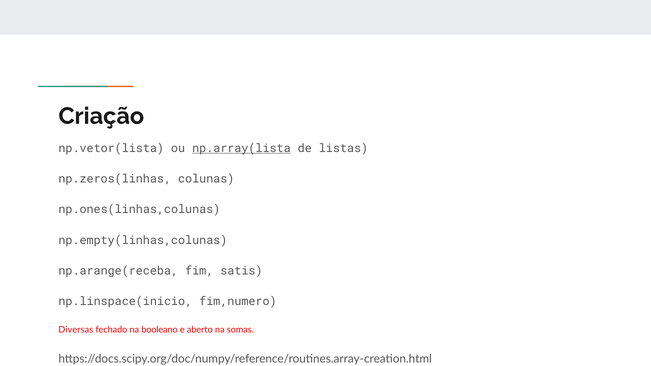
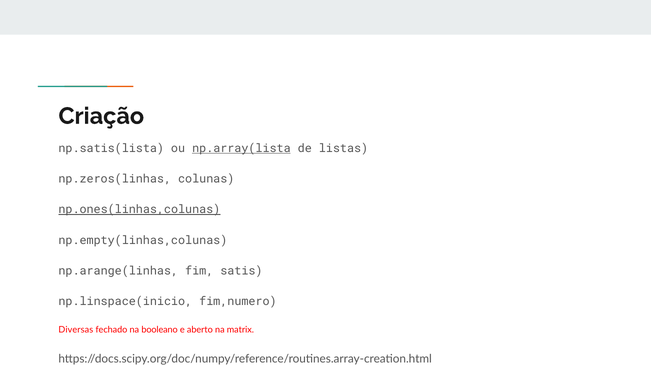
np.vetor(lista: np.vetor(lista -> np.satis(lista
np.ones(linhas,colunas underline: none -> present
np.arange(receba: np.arange(receba -> np.arange(linhas
somas: somas -> matrix
